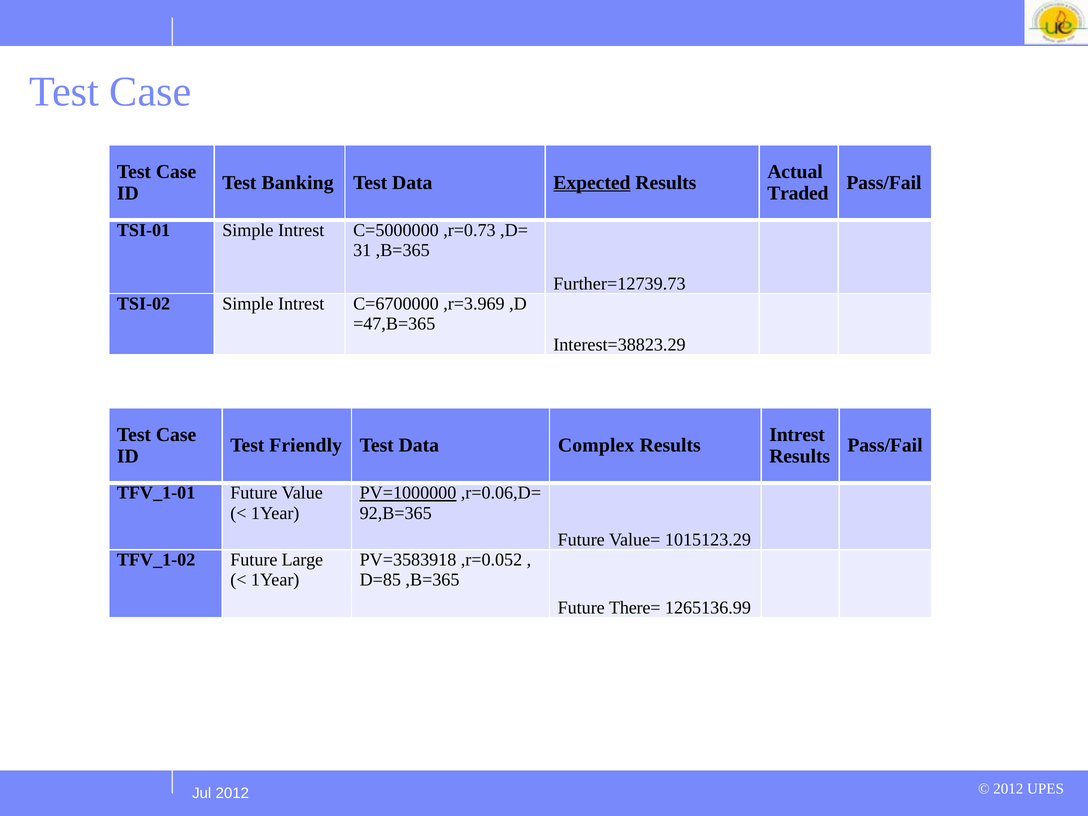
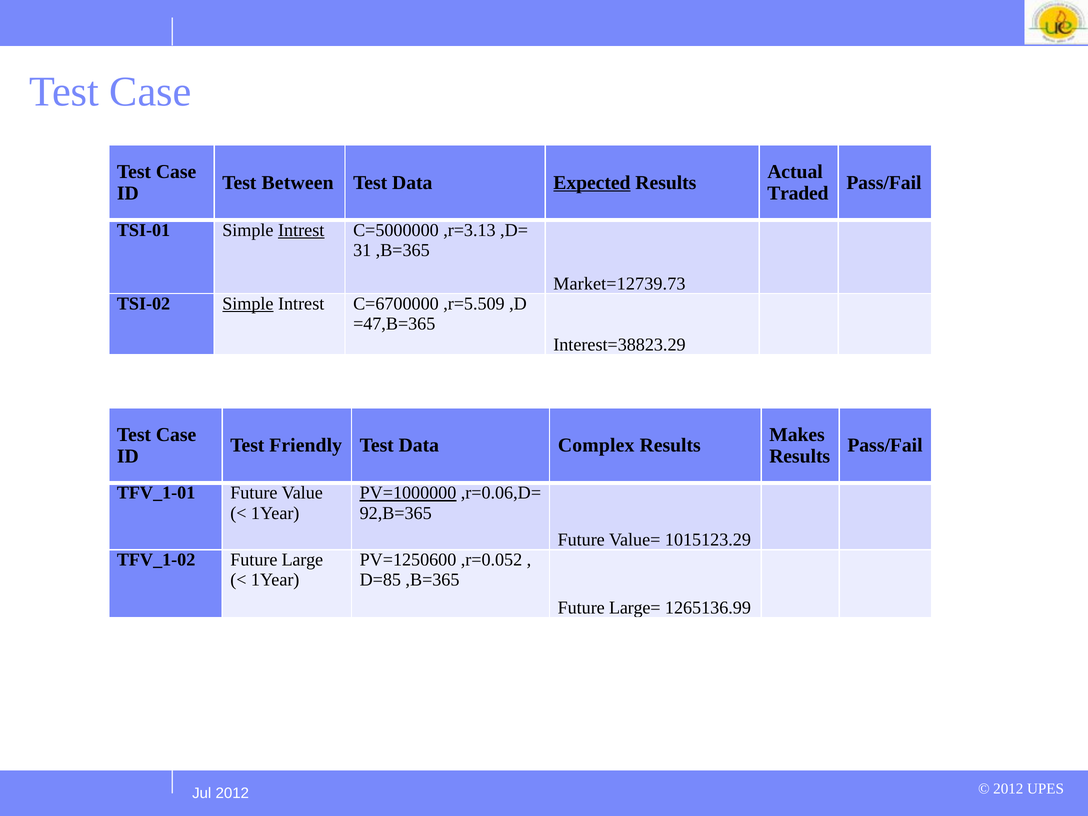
Banking: Banking -> Between
Intrest at (301, 230) underline: none -> present
,r=0.73: ,r=0.73 -> ,r=3.13
Further=12739.73: Further=12739.73 -> Market=12739.73
Simple at (248, 304) underline: none -> present
,r=3.969: ,r=3.969 -> ,r=5.509
Intrest at (797, 435): Intrest -> Makes
PV=3583918: PV=3583918 -> PV=1250600
There=: There= -> Large=
